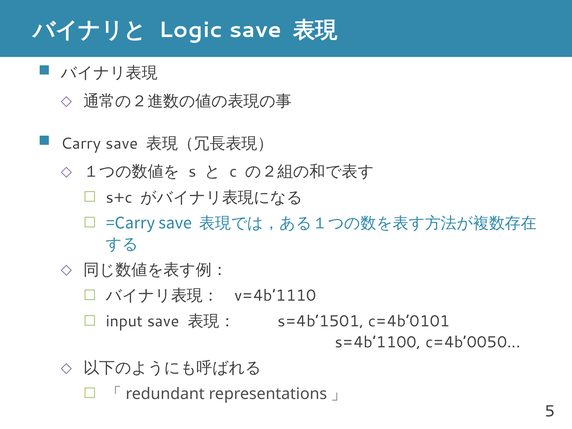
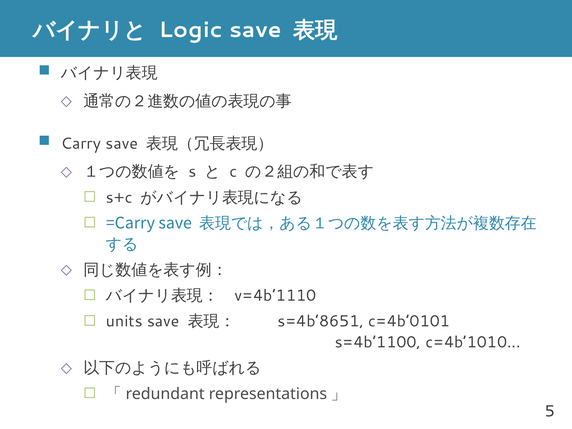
input: input -> units
s=4b’1501: s=4b’1501 -> s=4b’8651
c=4b’0050: c=4b’0050 -> c=4b’1010
